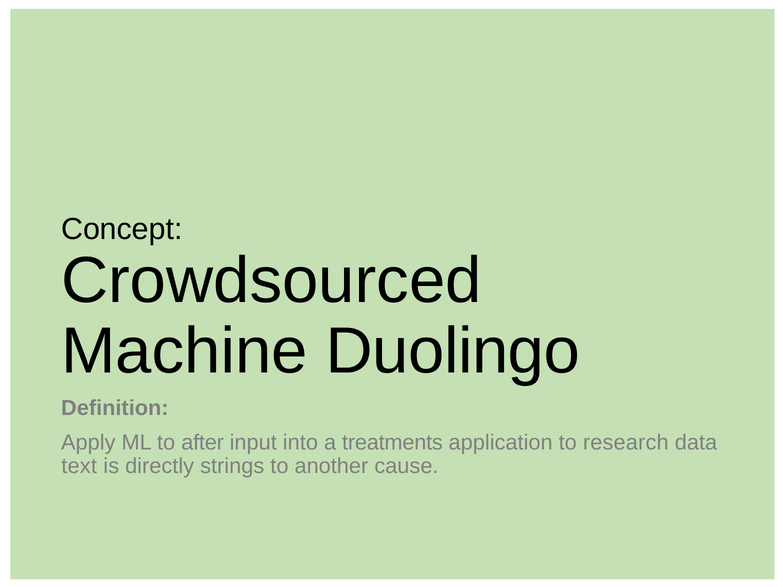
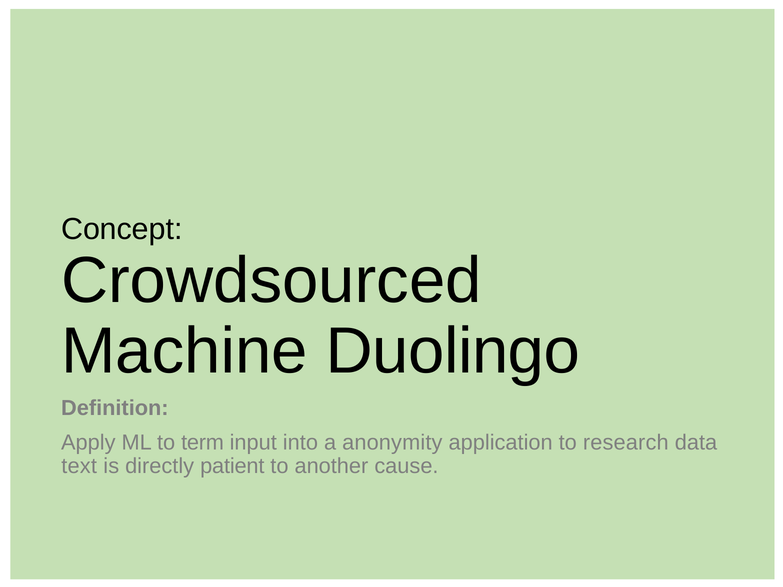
after: after -> term
treatments: treatments -> anonymity
strings: strings -> patient
